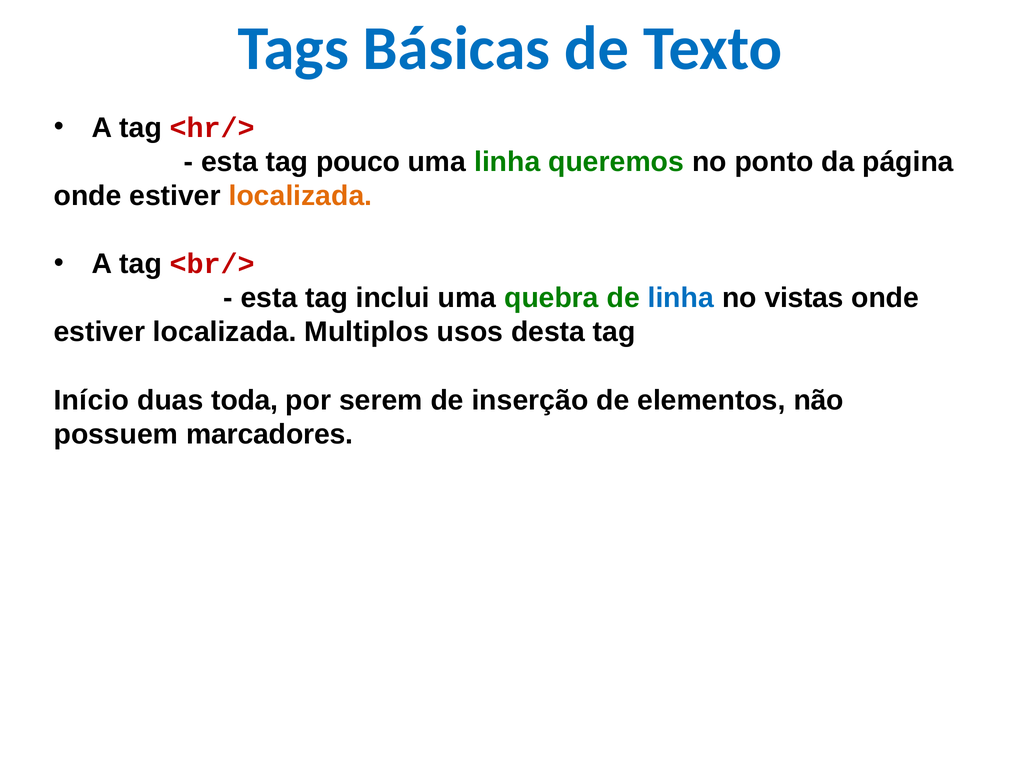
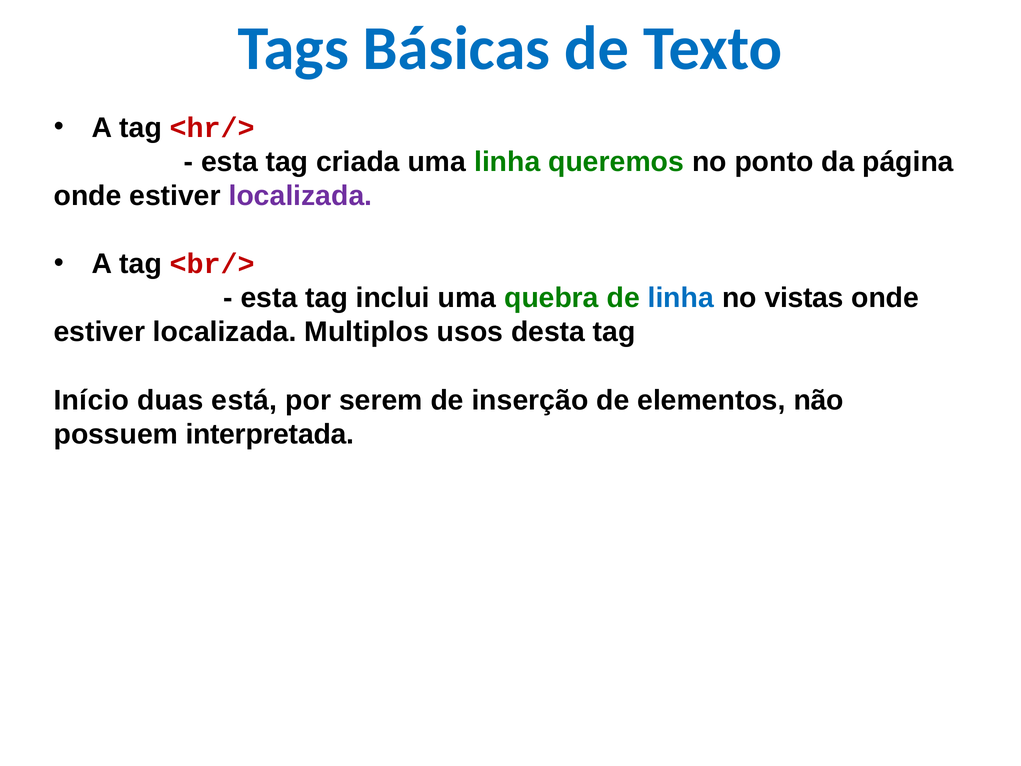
pouco: pouco -> criada
localizada at (300, 196) colour: orange -> purple
toda: toda -> está
marcadores: marcadores -> interpretada
